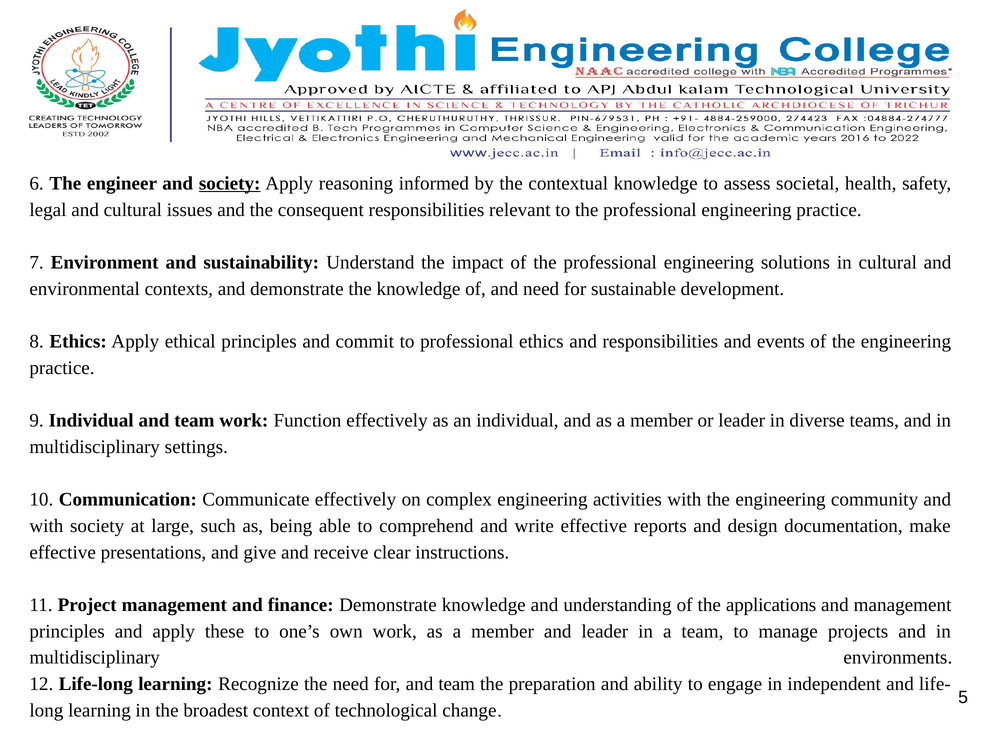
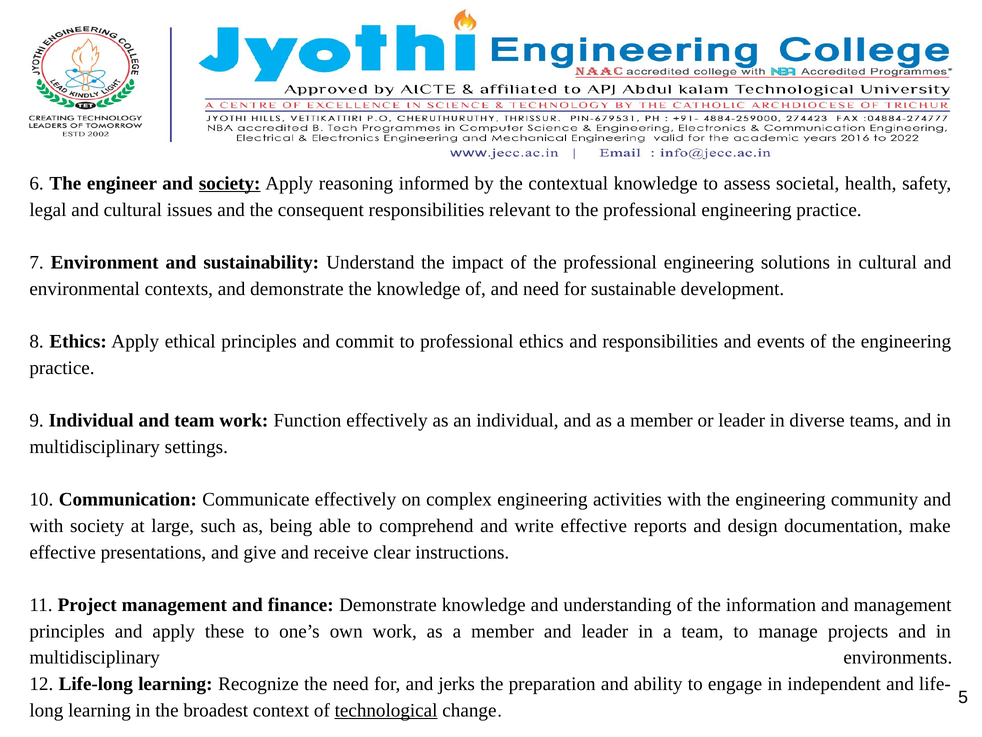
applications: applications -> information
for and team: team -> jerks
technological underline: none -> present
